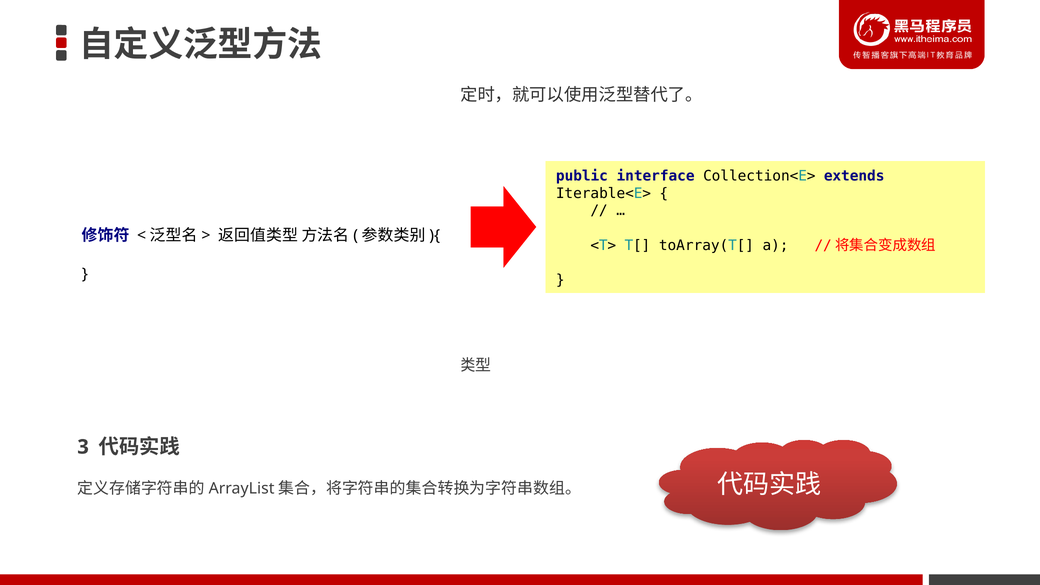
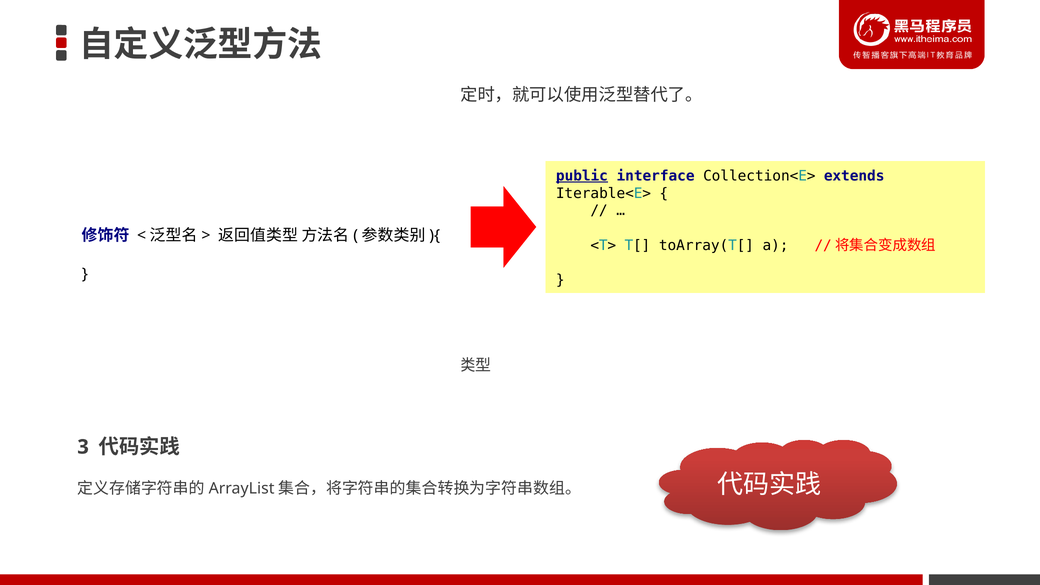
public underline: none -> present
